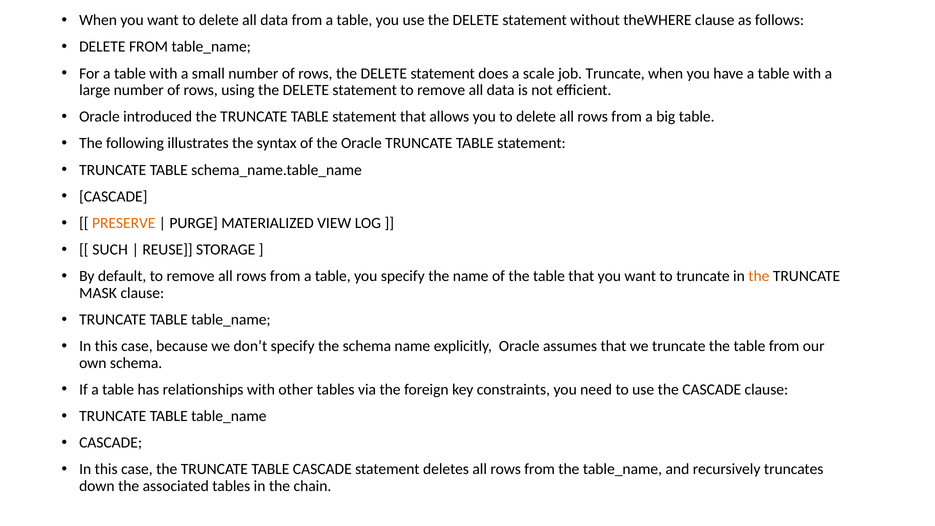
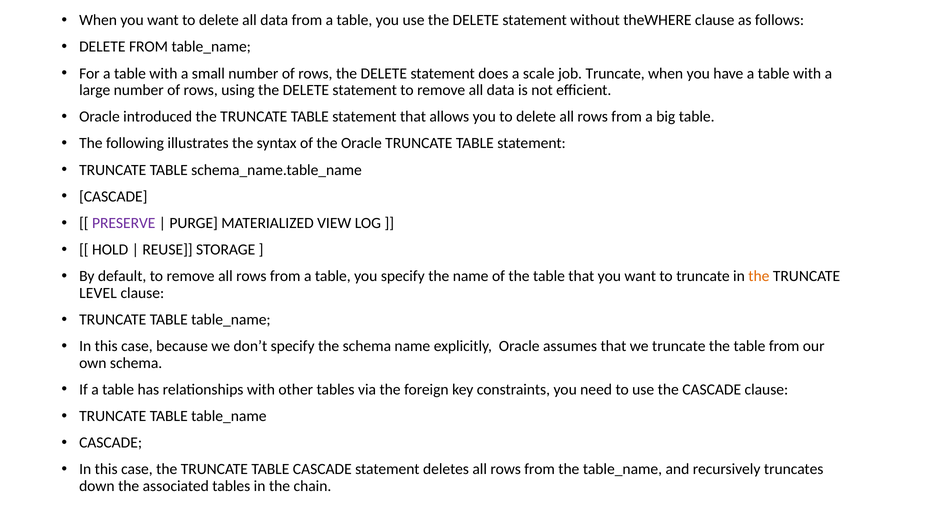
PRESERVE colour: orange -> purple
SUCH: SUCH -> HOLD
MASK: MASK -> LEVEL
